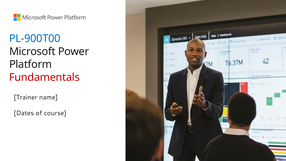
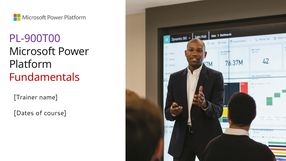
PL-900T00 colour: blue -> purple
